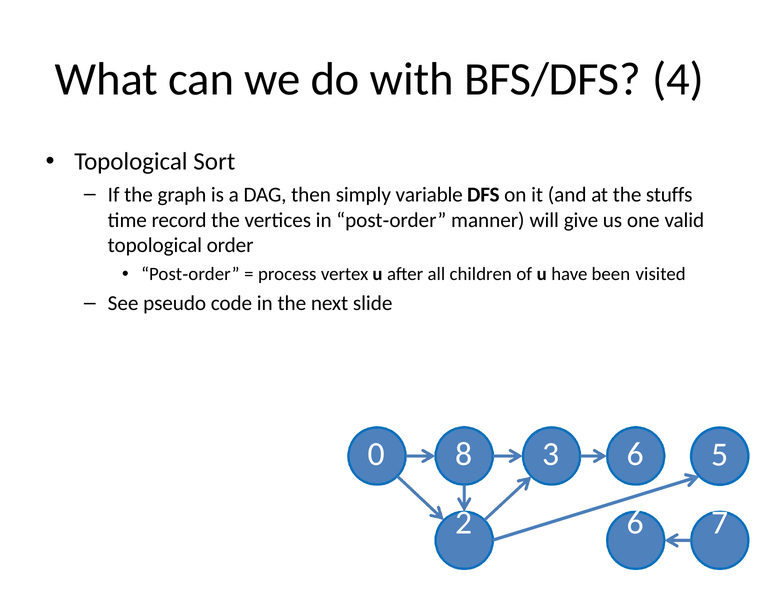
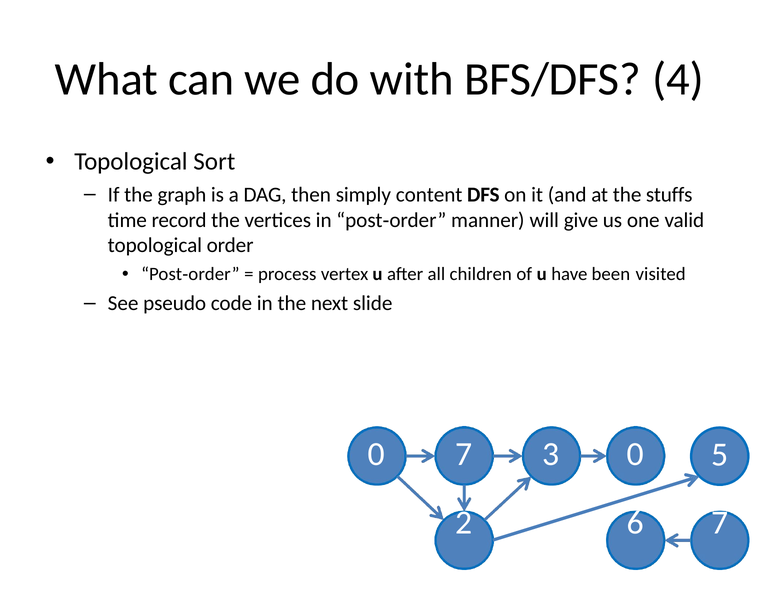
variable: variable -> content
0 8: 8 -> 7
3 6: 6 -> 0
